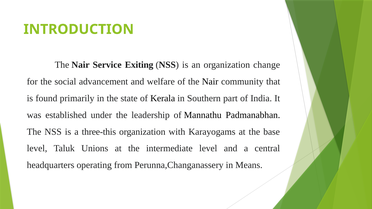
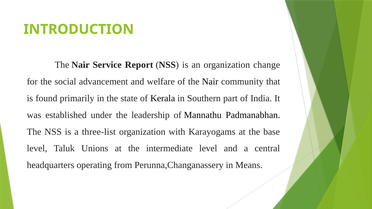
Exiting: Exiting -> Report
three-this: three-this -> three-list
